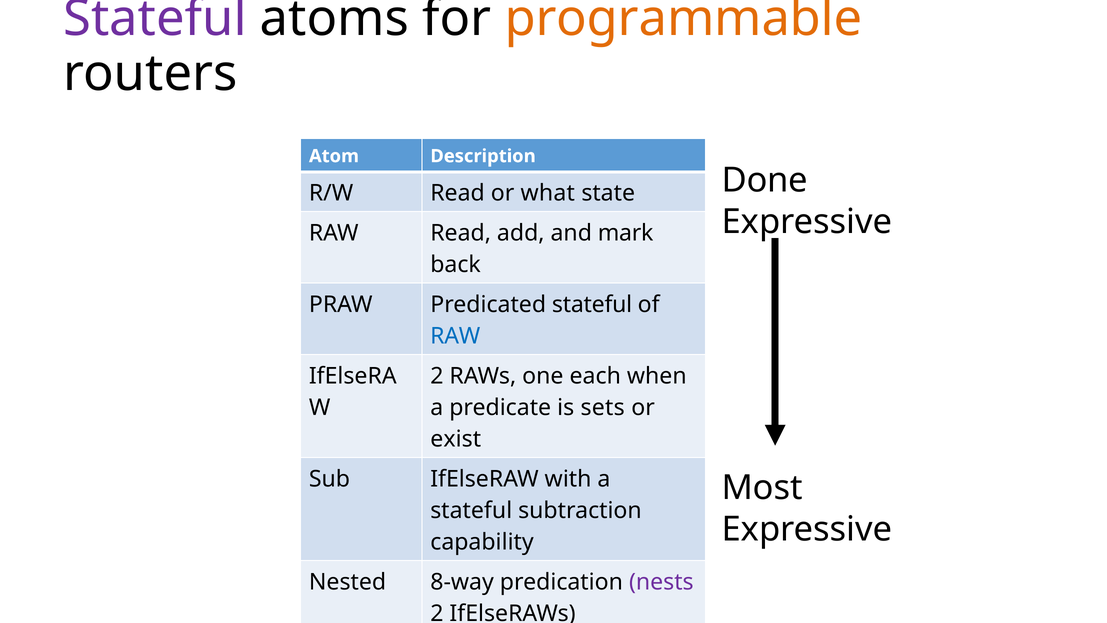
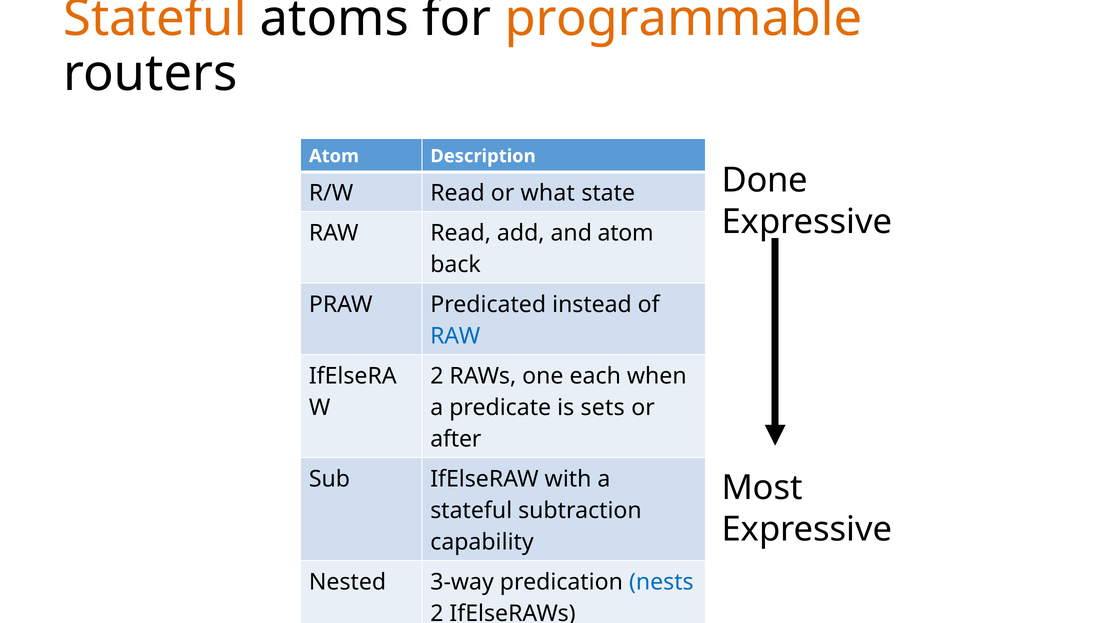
Stateful at (155, 19) colour: purple -> orange
and mark: mark -> atom
Predicated stateful: stateful -> instead
exist: exist -> after
8-way: 8-way -> 3-way
nests colour: purple -> blue
